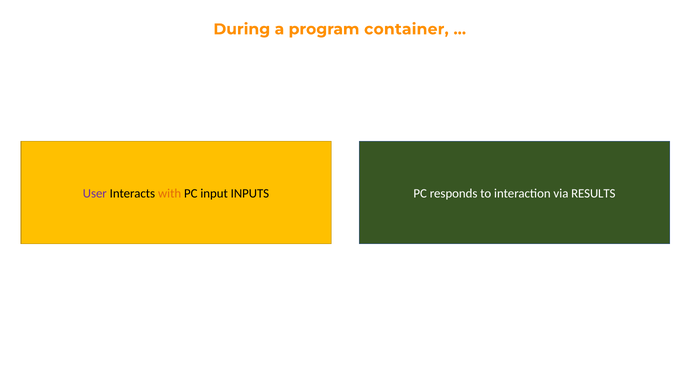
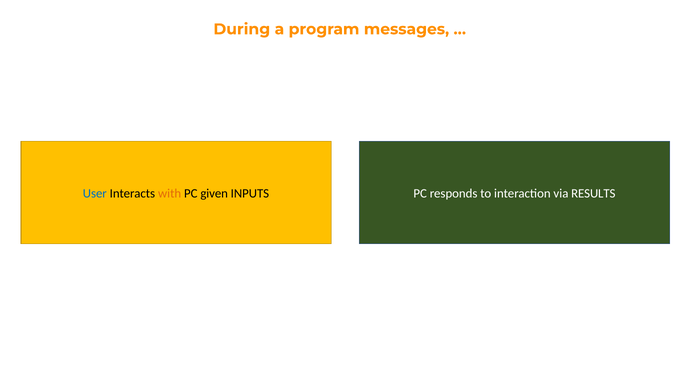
container: container -> messages
User colour: purple -> blue
input: input -> given
